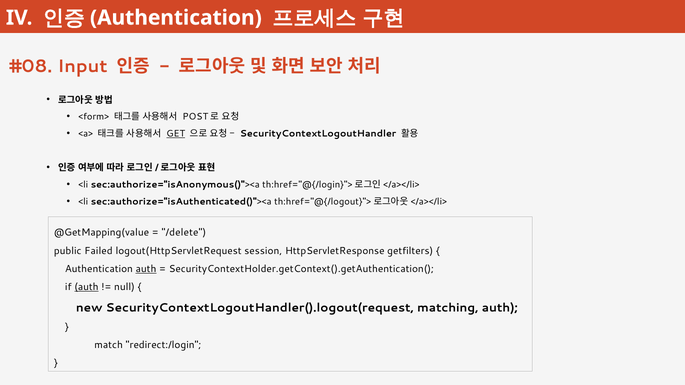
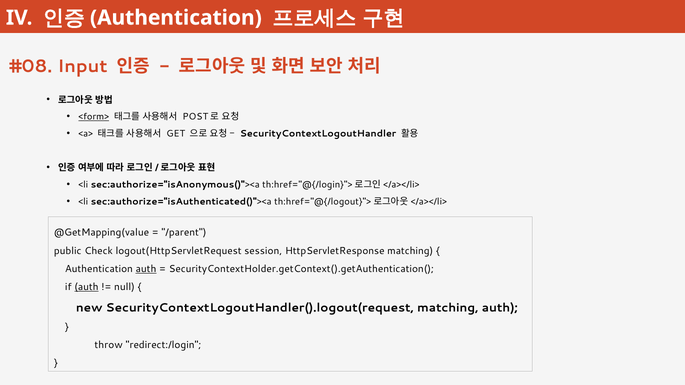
<form> underline: none -> present
GET underline: present -> none
/delete: /delete -> /parent
Failed: Failed -> Check
HttpServletResponse getfilters: getfilters -> matching
match: match -> throw
